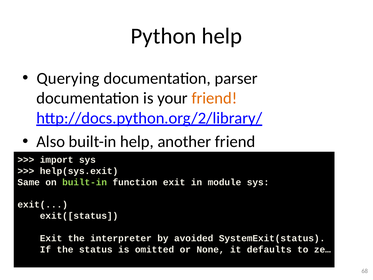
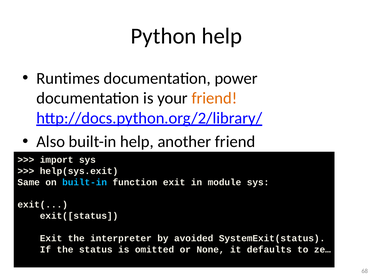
Querying: Querying -> Runtimes
parser: parser -> power
built-in at (85, 182) colour: light green -> light blue
